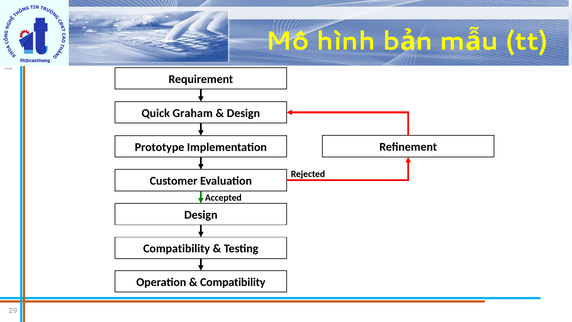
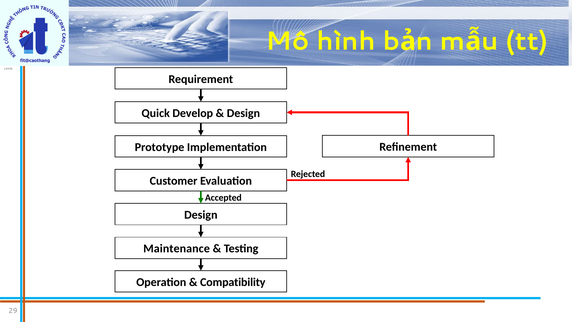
Graham: Graham -> Develop
Compatibility at (177, 249): Compatibility -> Maintenance
